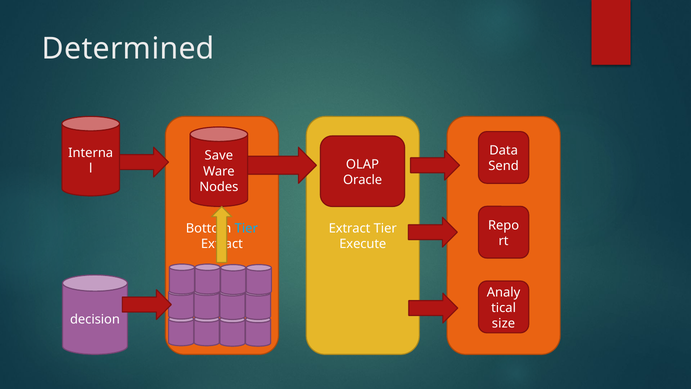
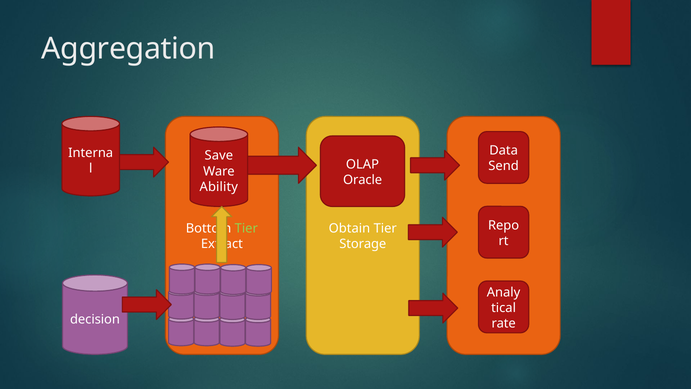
Determined: Determined -> Aggregation
Nodes: Nodes -> Ability
Tier at (246, 228) colour: light blue -> light green
Extract at (350, 228): Extract -> Obtain
Execute: Execute -> Storage
size: size -> rate
